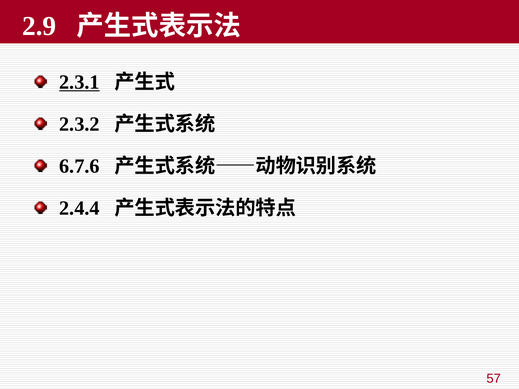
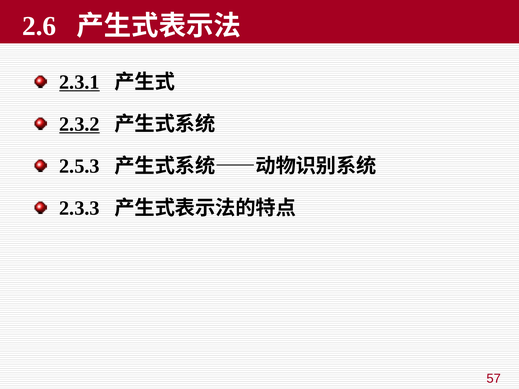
2.9: 2.9 -> 2.6
2.3.2 underline: none -> present
6.7.6: 6.7.6 -> 2.5.3
2.4.4: 2.4.4 -> 2.3.3
